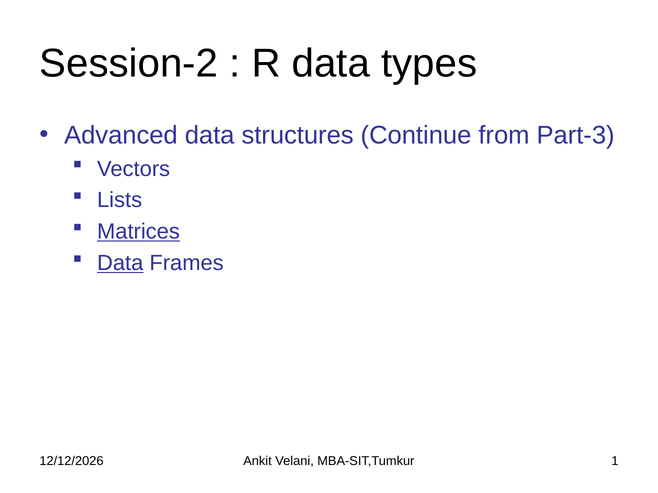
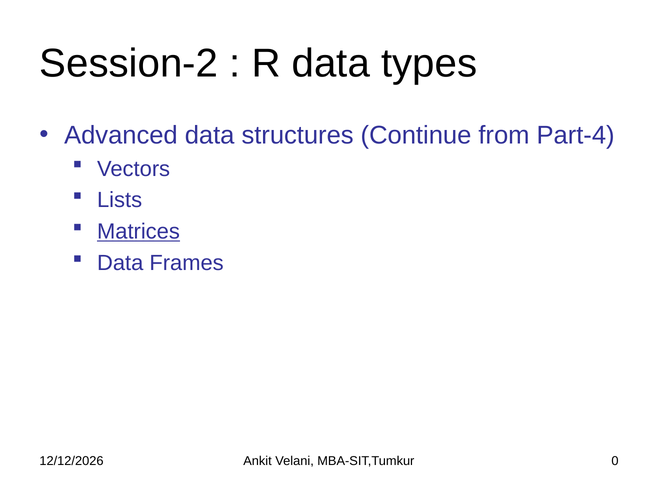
Part-3: Part-3 -> Part-4
Data at (120, 263) underline: present -> none
1: 1 -> 0
